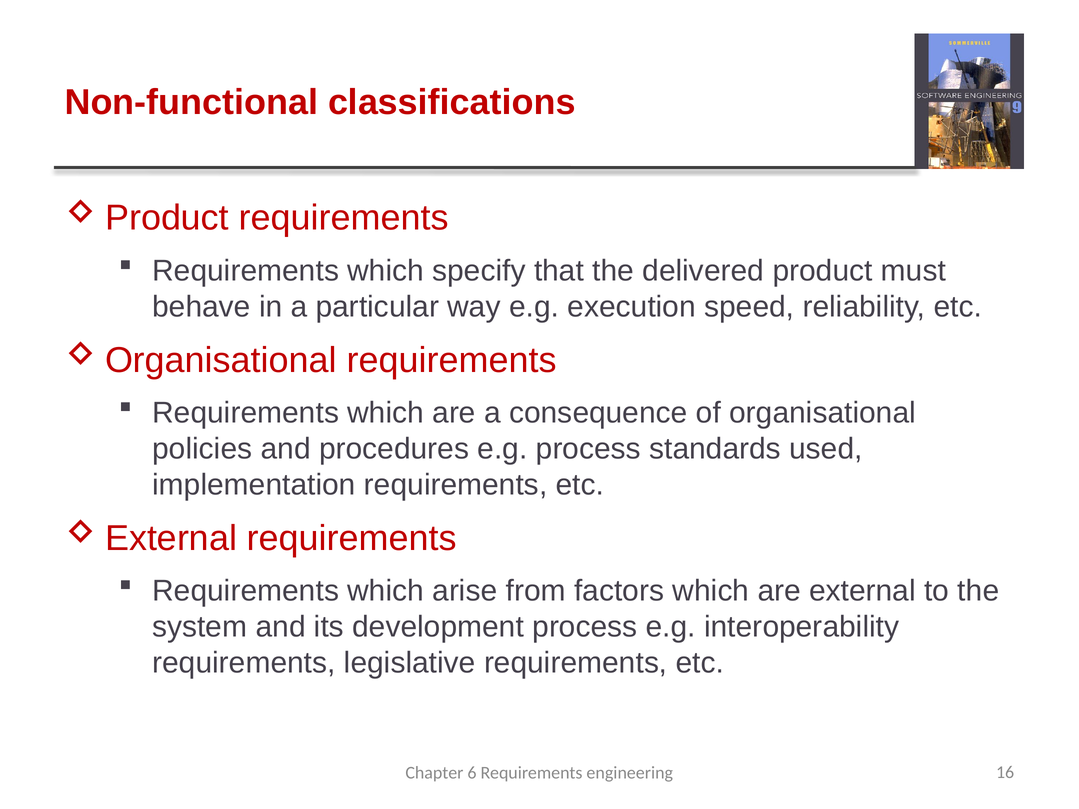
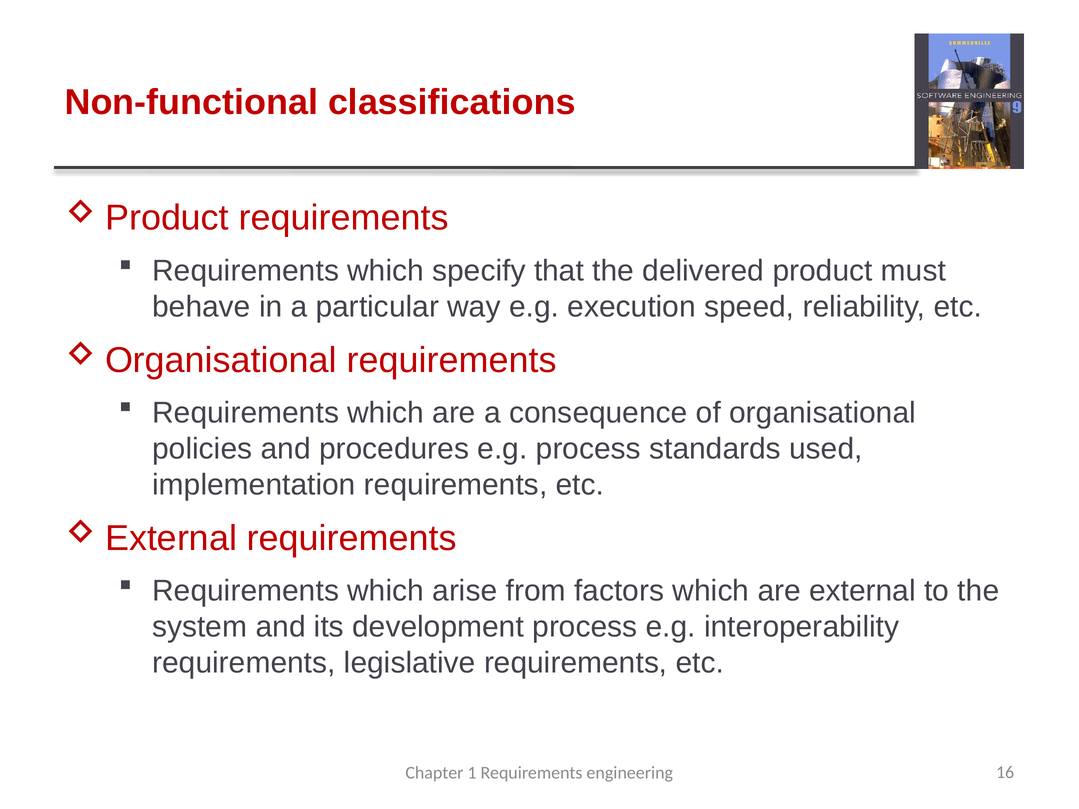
6: 6 -> 1
